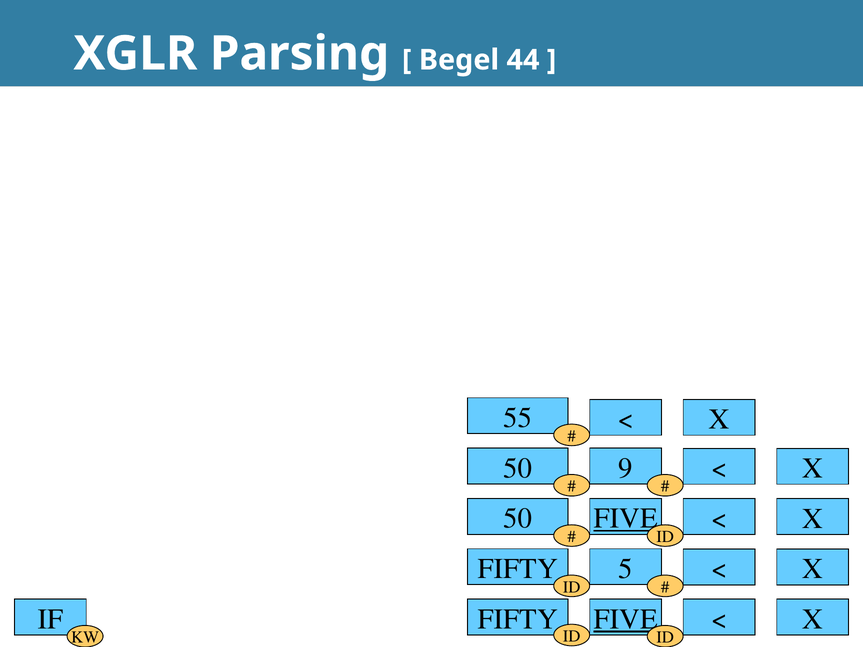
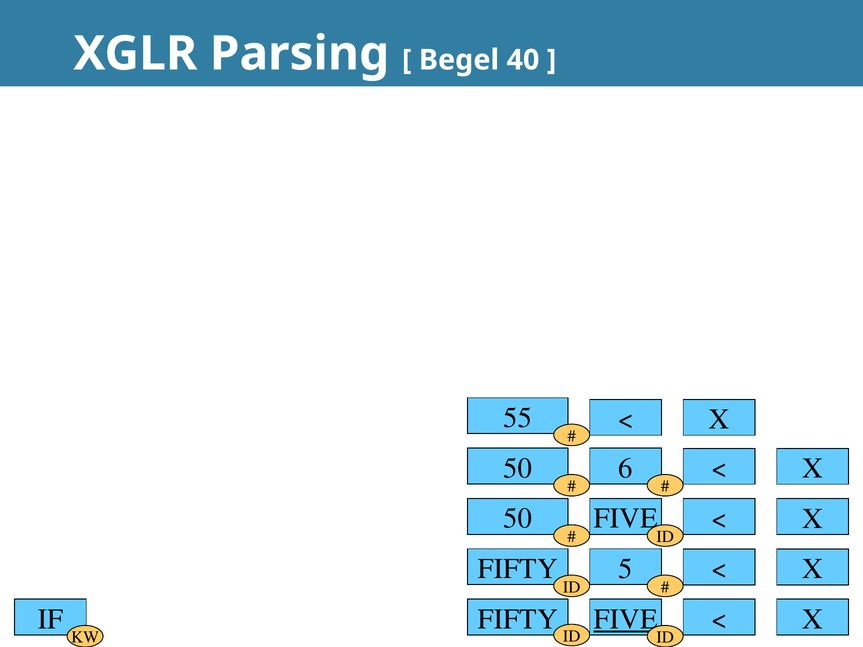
44: 44 -> 40
9: 9 -> 6
FIVE at (626, 519) underline: present -> none
